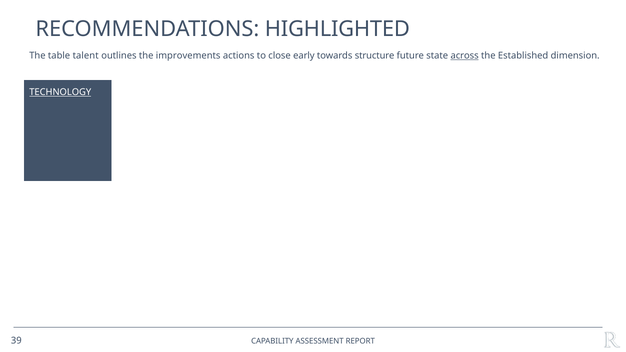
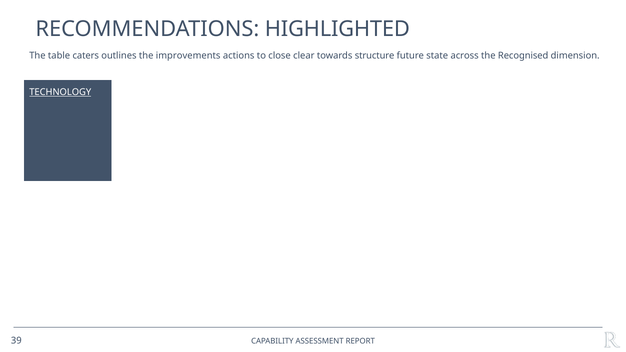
talent: talent -> caters
early: early -> clear
across underline: present -> none
Established: Established -> Recognised
